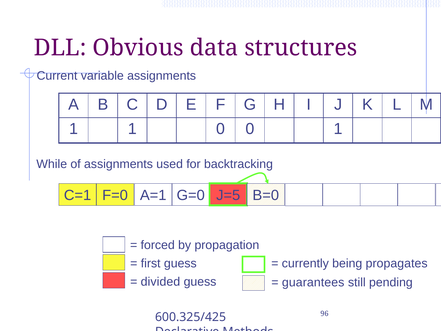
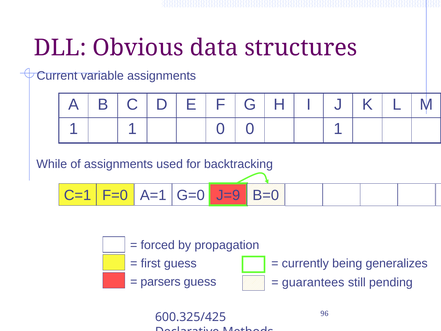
J=5: J=5 -> J=9
propagates: propagates -> generalizes
divided: divided -> parsers
